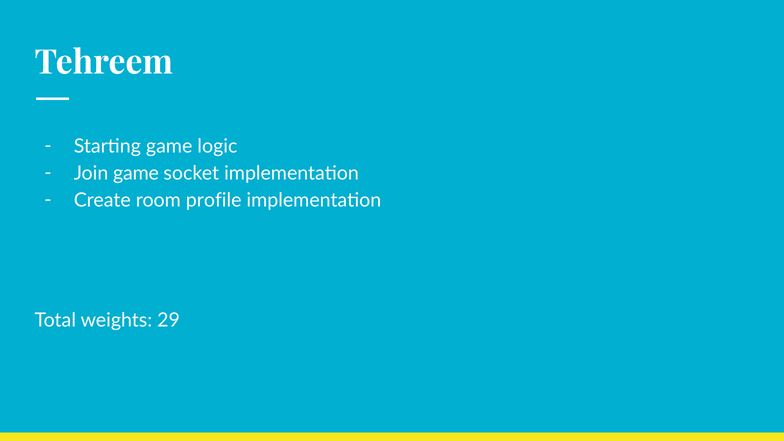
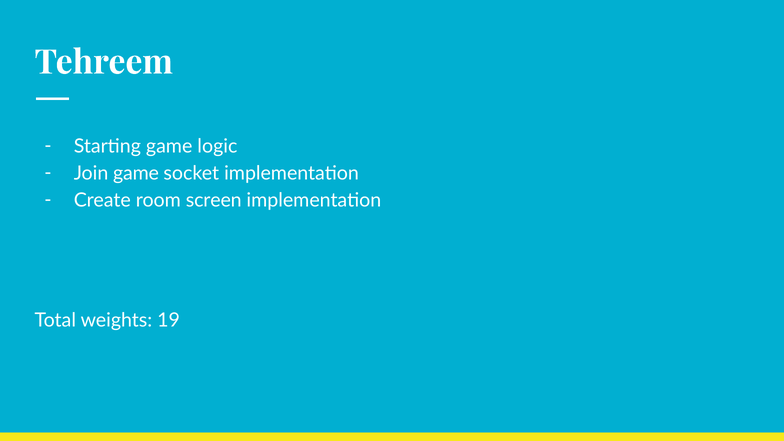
profile: profile -> screen
29: 29 -> 19
